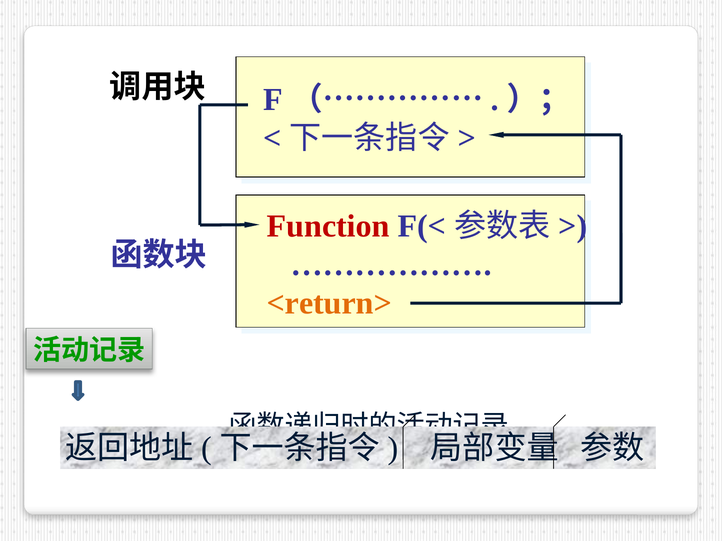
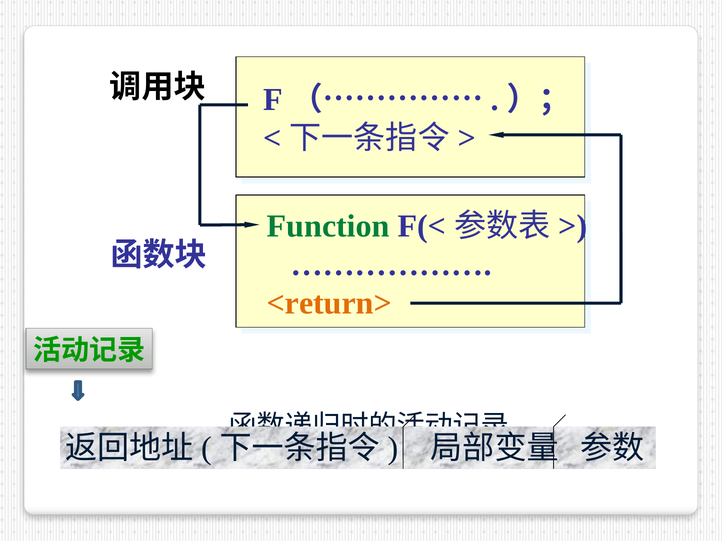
Function colour: red -> green
